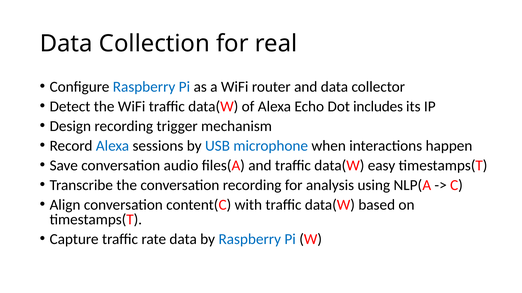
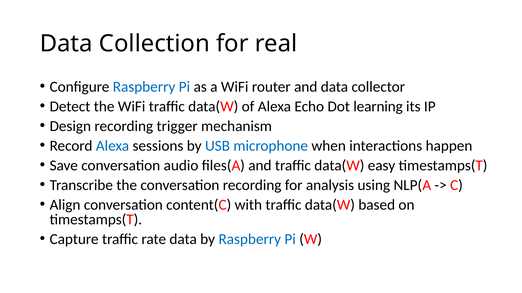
includes: includes -> learning
